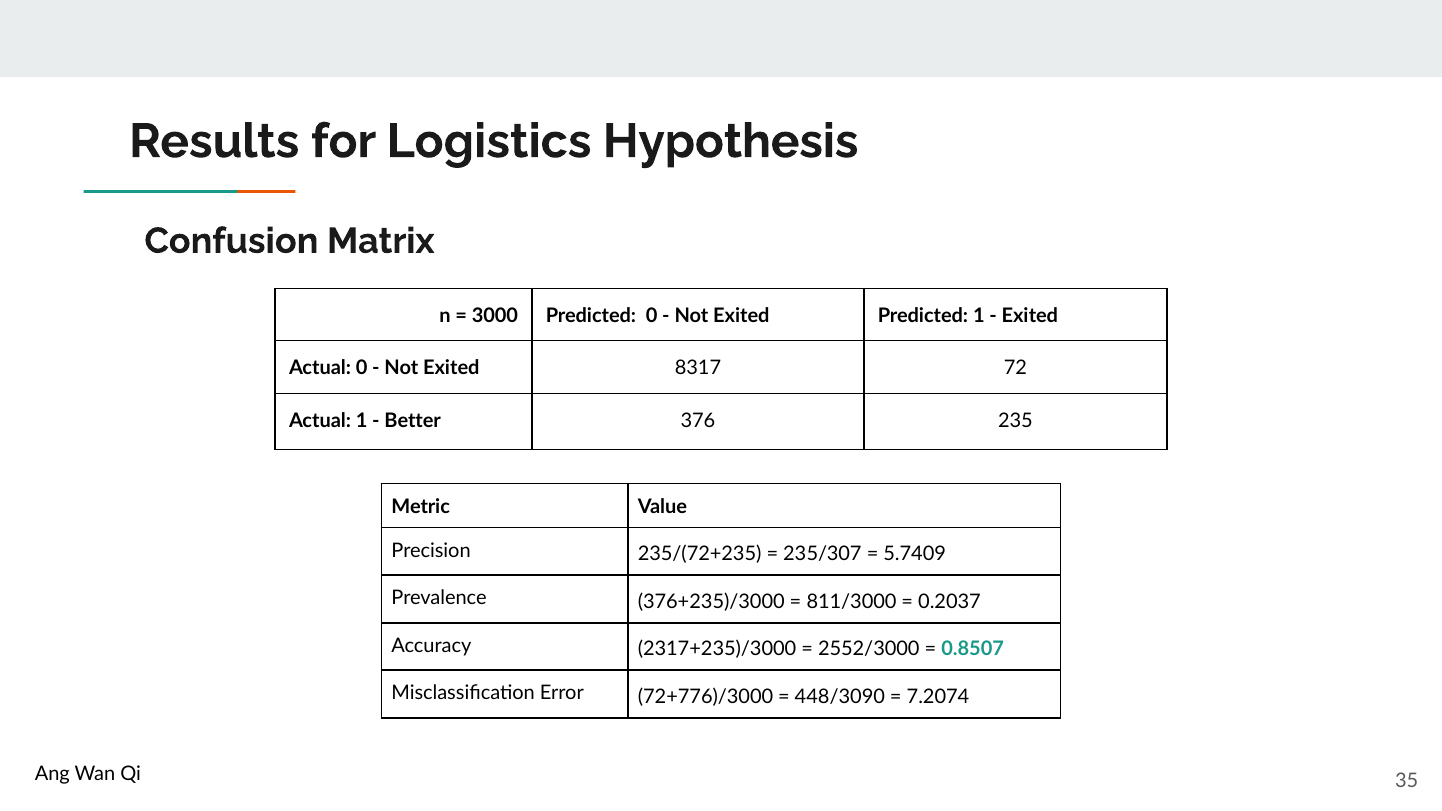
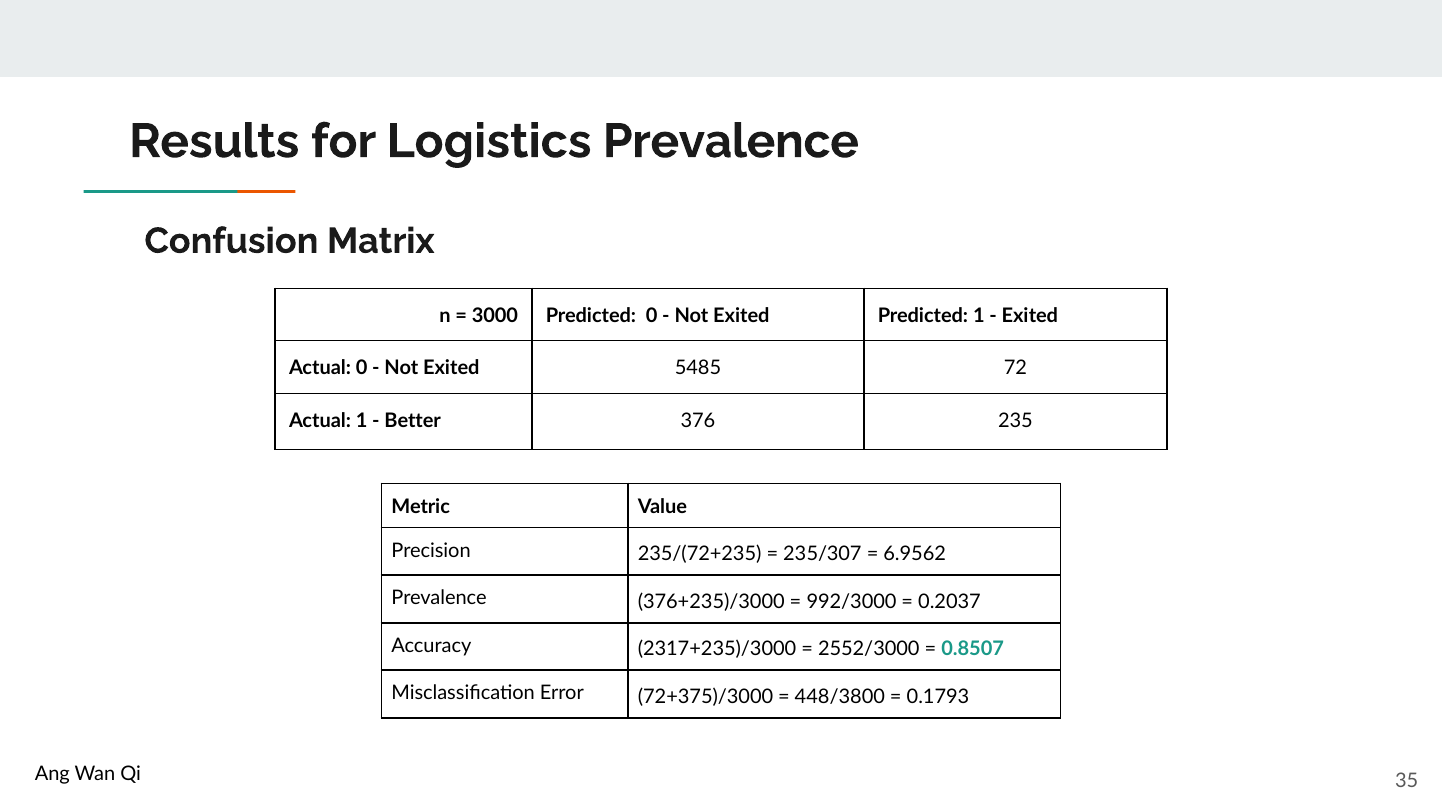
Logistics Hypothesis: Hypothesis -> Prevalence
8317: 8317 -> 5485
5.7409: 5.7409 -> 6.9562
811/3000: 811/3000 -> 992/3000
72+776)/3000: 72+776)/3000 -> 72+375)/3000
448/3090: 448/3090 -> 448/3800
7.2074: 7.2074 -> 0.1793
